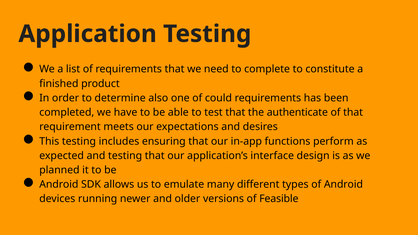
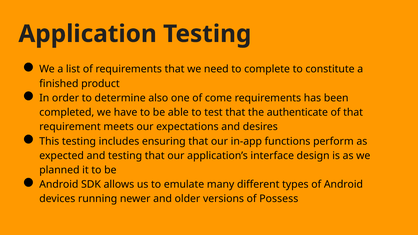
could: could -> come
Feasible: Feasible -> Possess
